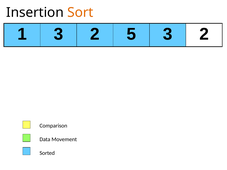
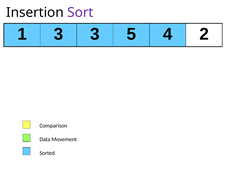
Sort colour: orange -> purple
1 3 2: 2 -> 3
5 3: 3 -> 4
